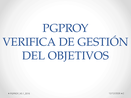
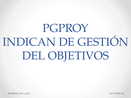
VERIFICA: VERIFICA -> INDICAN
